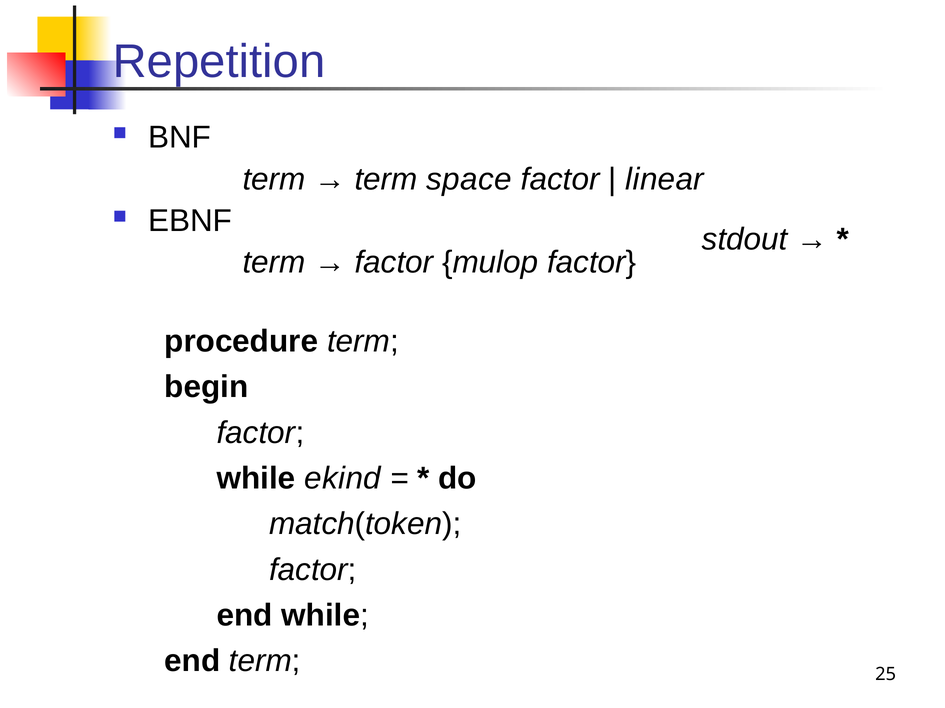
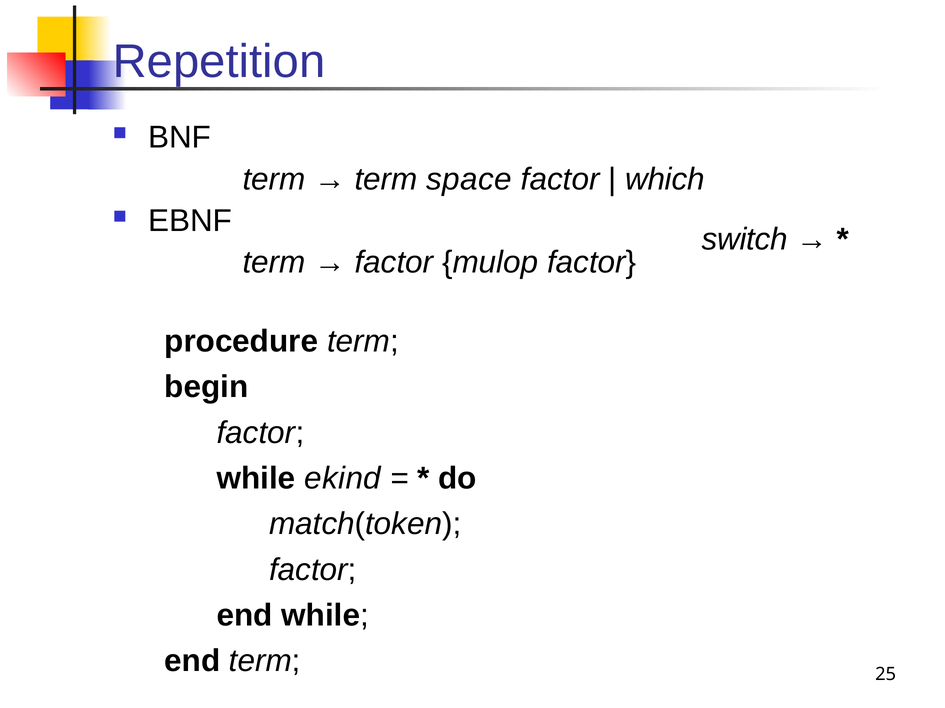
linear: linear -> which
stdout: stdout -> switch
